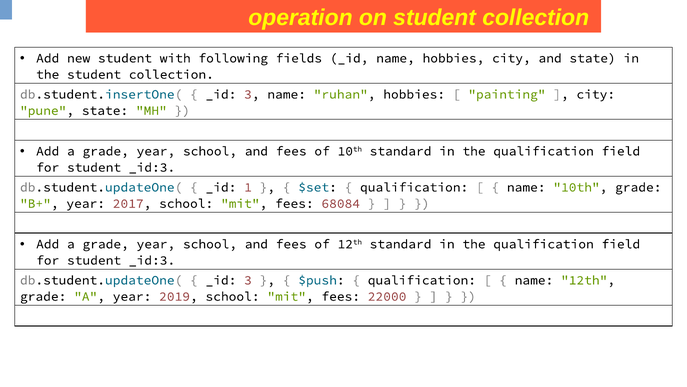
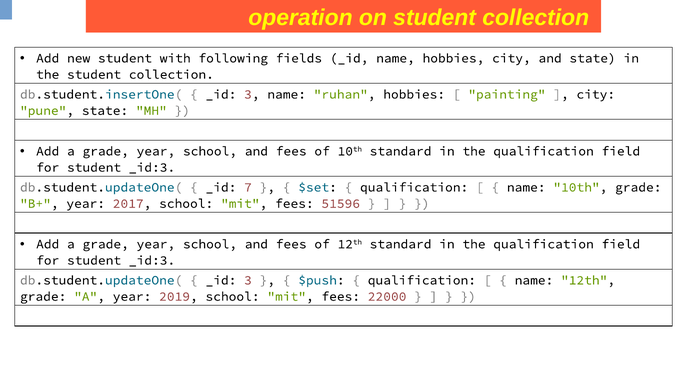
1: 1 -> 7
68084: 68084 -> 51596
